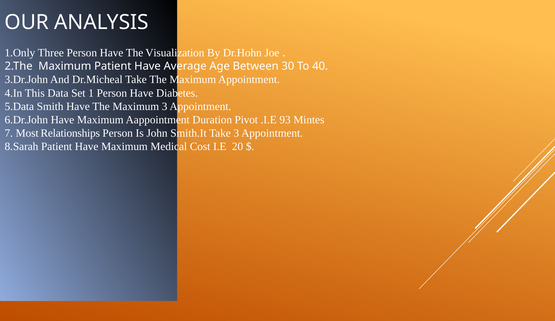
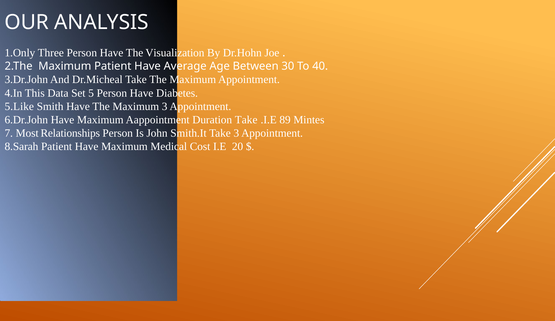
1: 1 -> 5
5.Data: 5.Data -> 5.Like
Duration Pivot: Pivot -> Take
93: 93 -> 89
